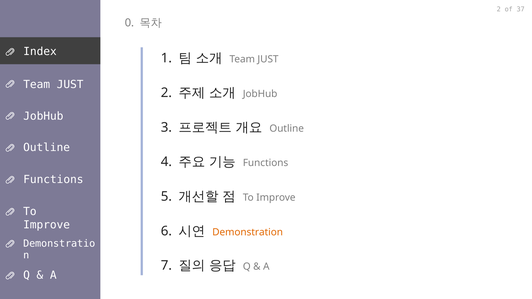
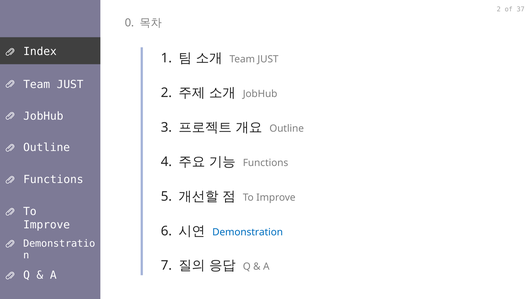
Demonstration colour: orange -> blue
